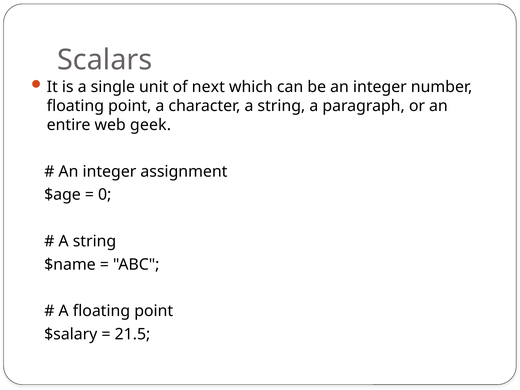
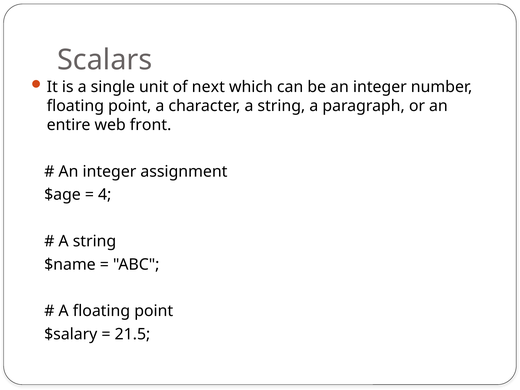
geek: geek -> front
0: 0 -> 4
